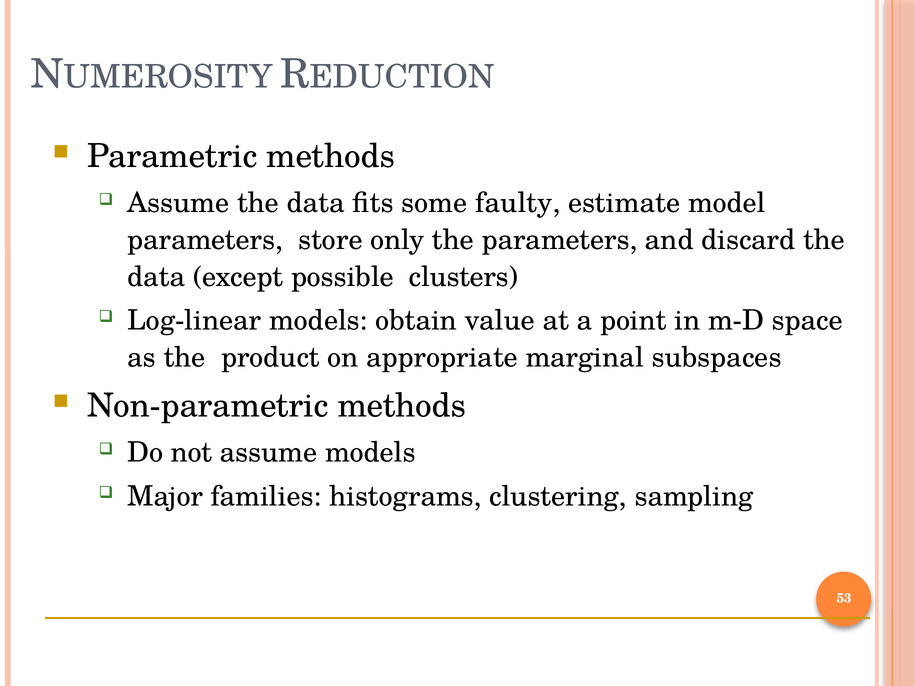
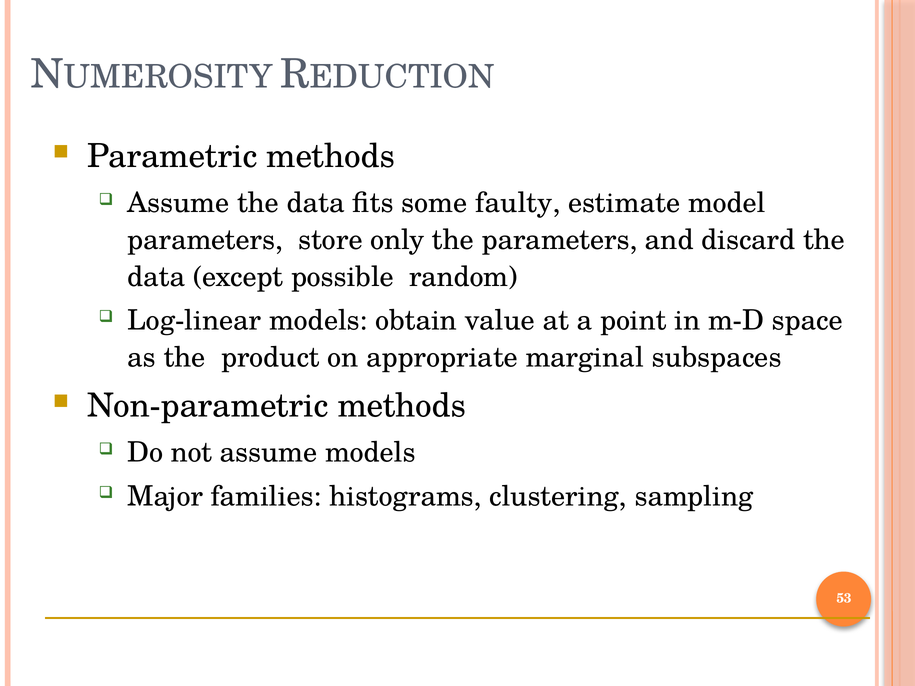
clusters: clusters -> random
